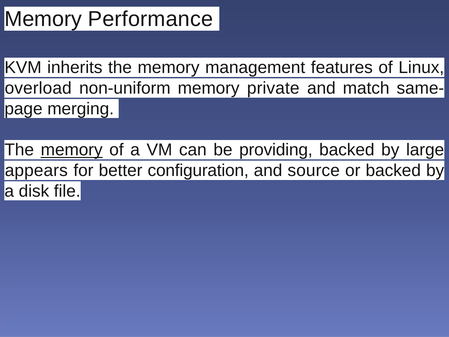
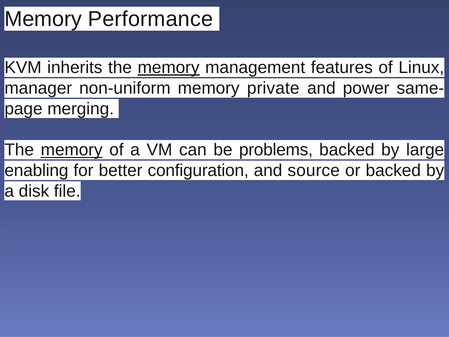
memory at (169, 68) underline: none -> present
overload: overload -> manager
match: match -> power
providing: providing -> problems
appears: appears -> enabling
